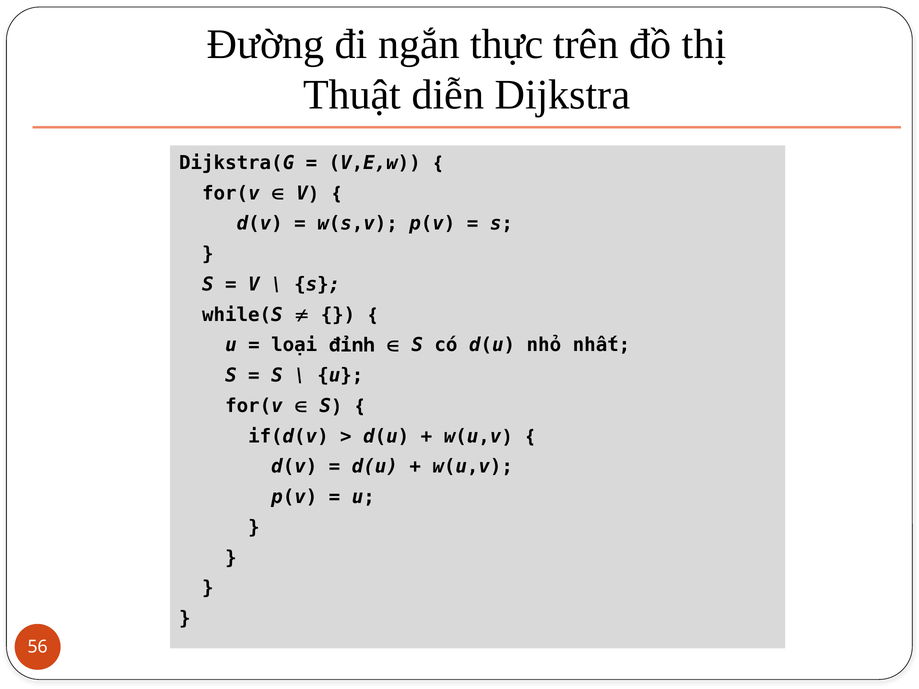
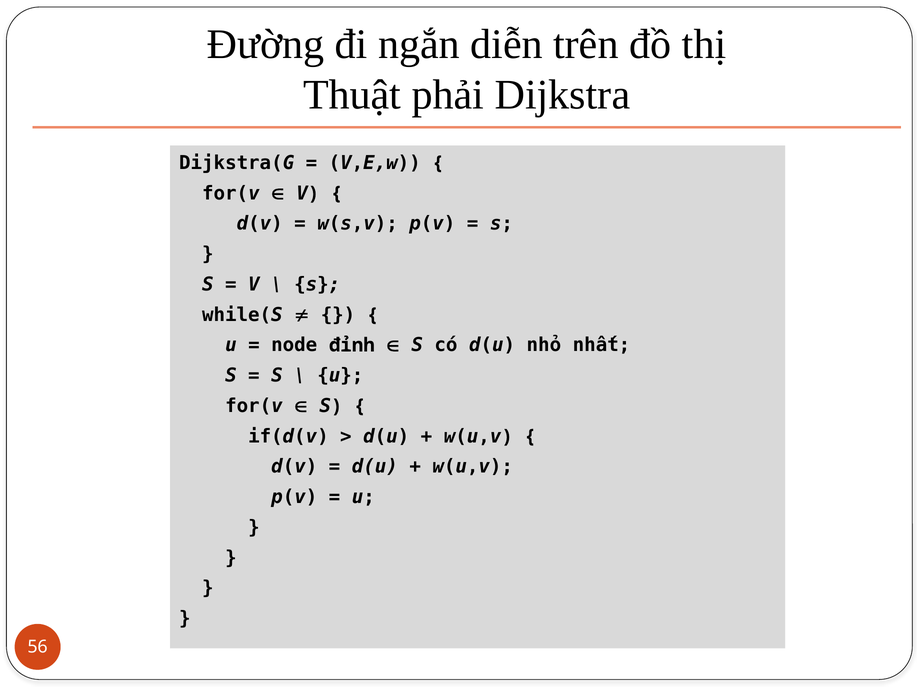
thực: thực -> diễn
diễn: diễn -> phải
loại: loại -> node
